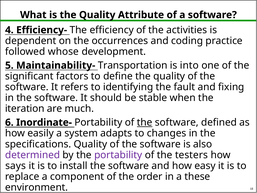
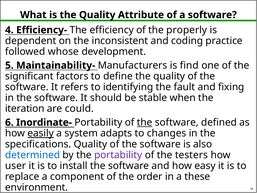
activities: activities -> properly
occurrences: occurrences -> inconsistent
Transportation: Transportation -> Manufacturers
into: into -> find
much: much -> could
easily underline: none -> present
determined colour: purple -> blue
says: says -> user
